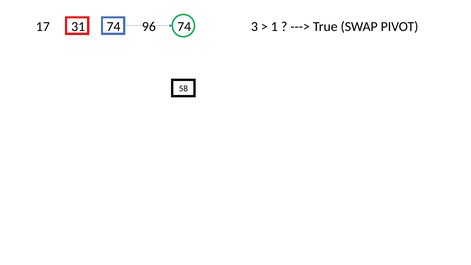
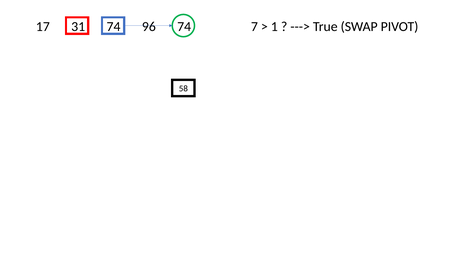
3: 3 -> 7
